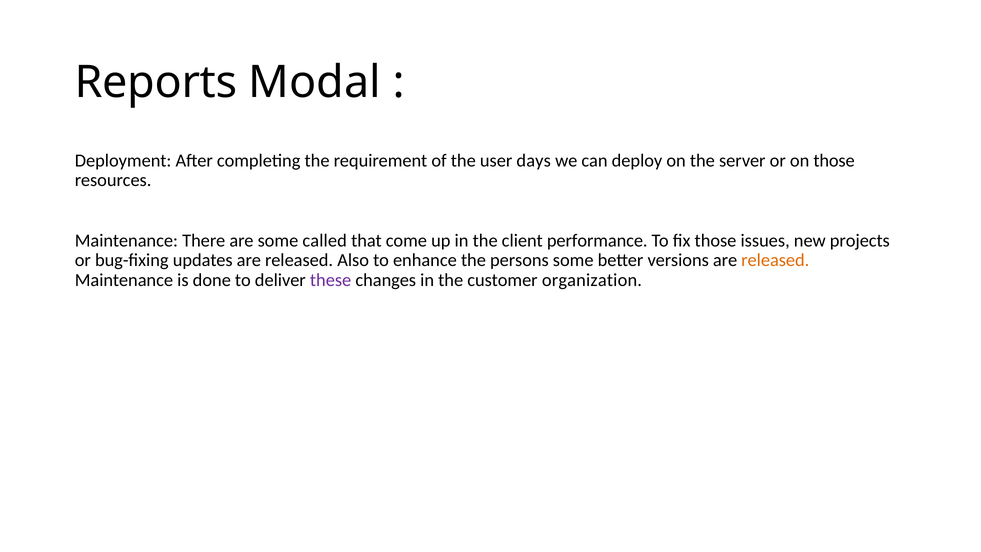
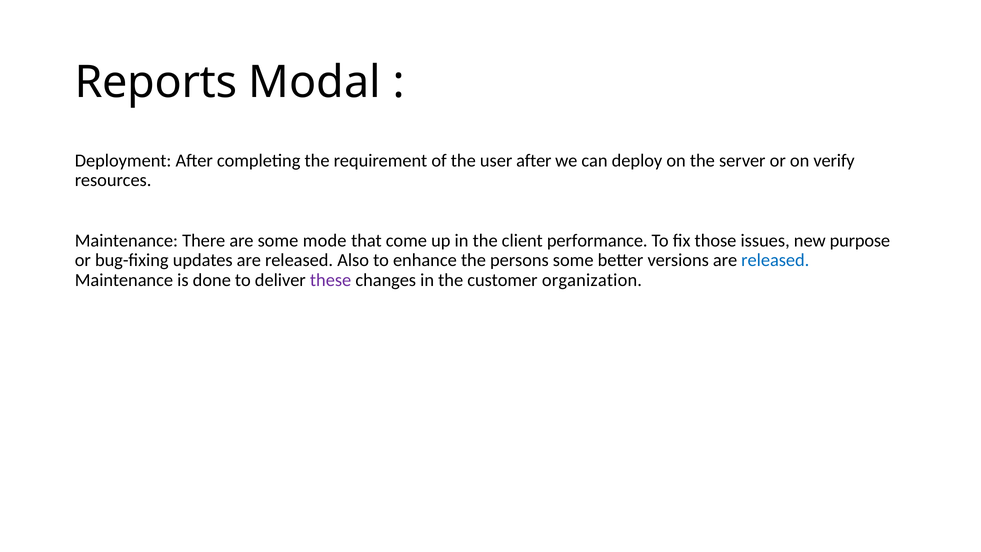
user days: days -> after
on those: those -> verify
called: called -> mode
projects: projects -> purpose
released at (775, 260) colour: orange -> blue
